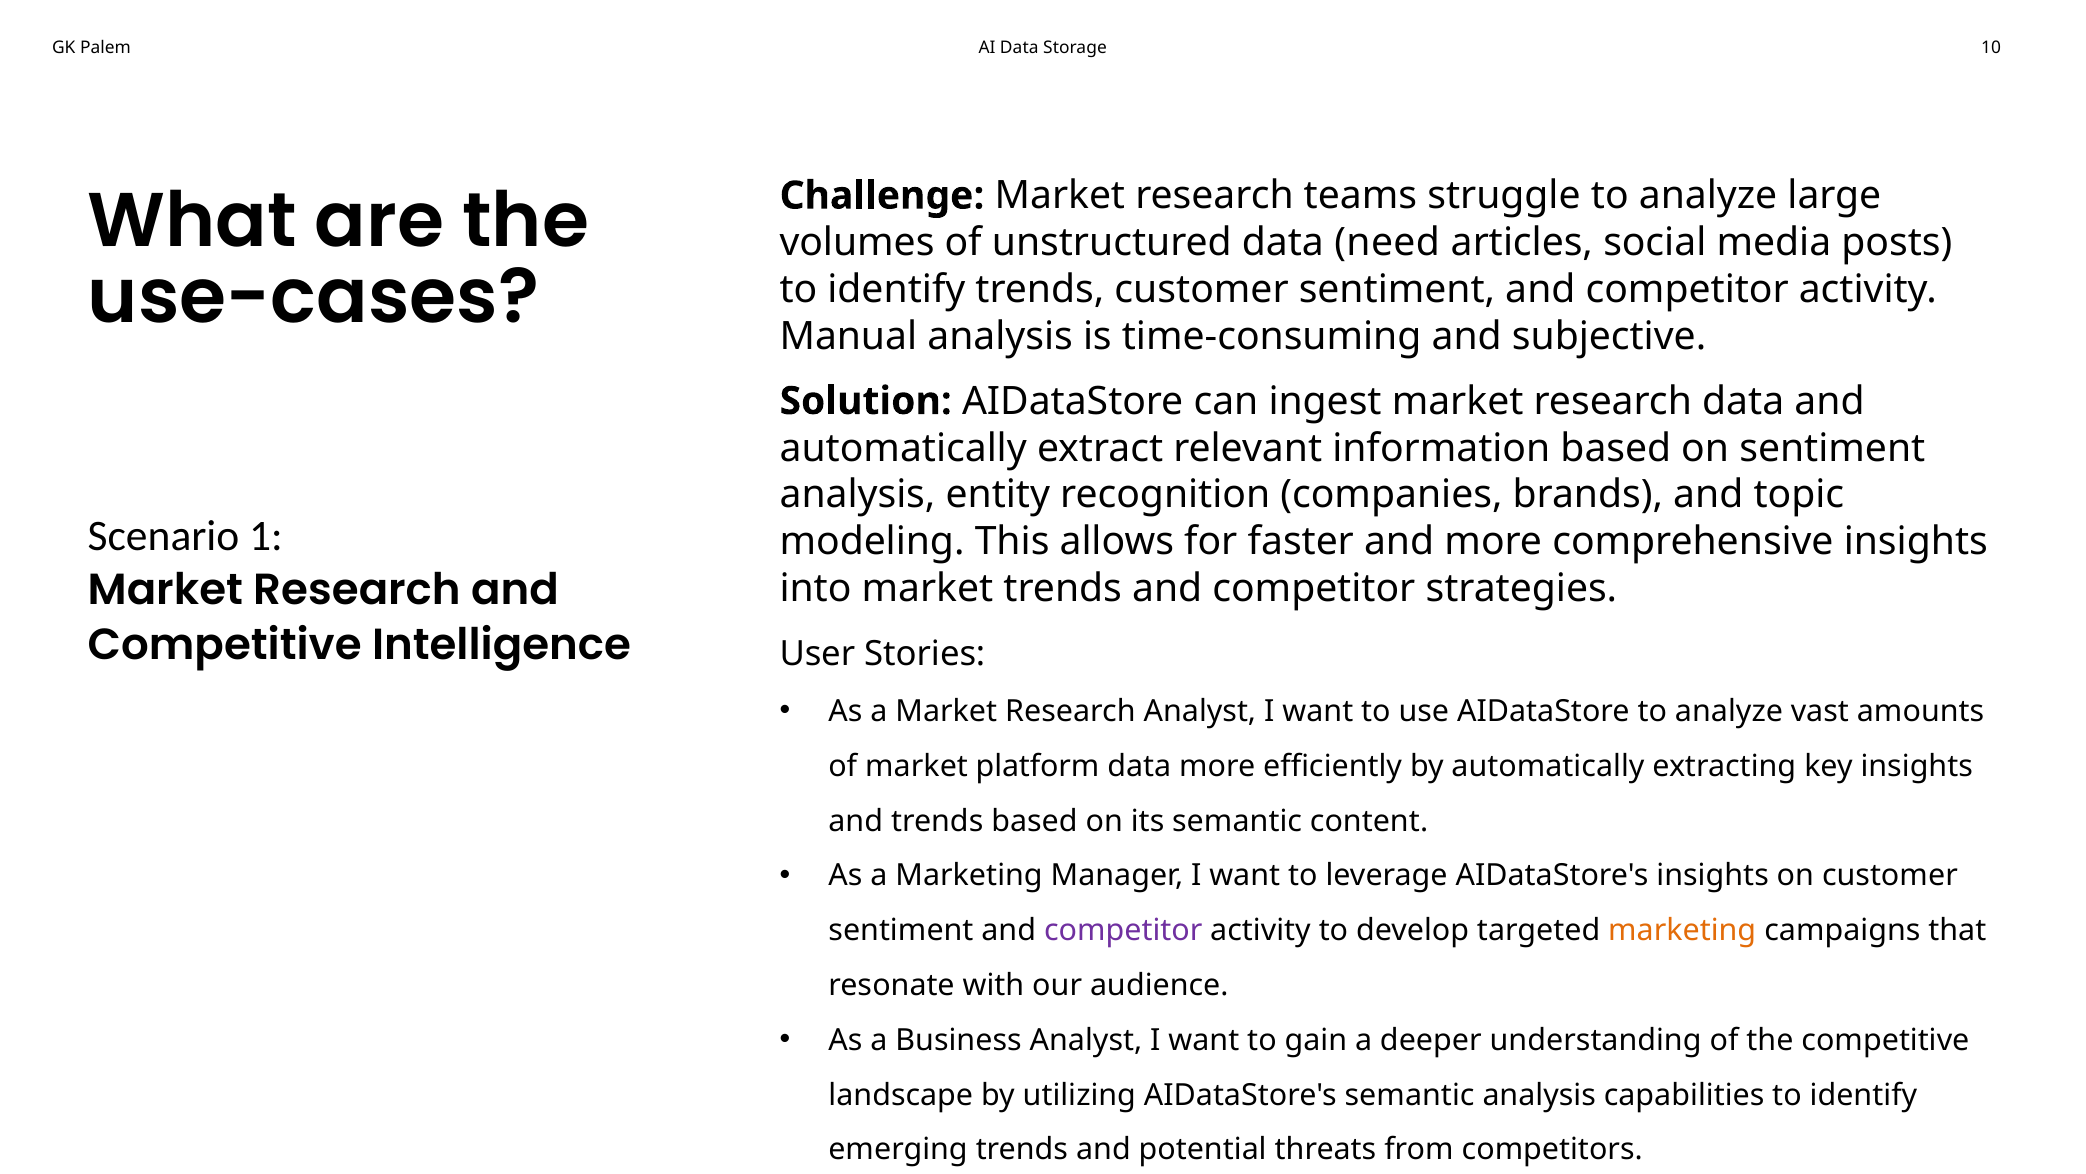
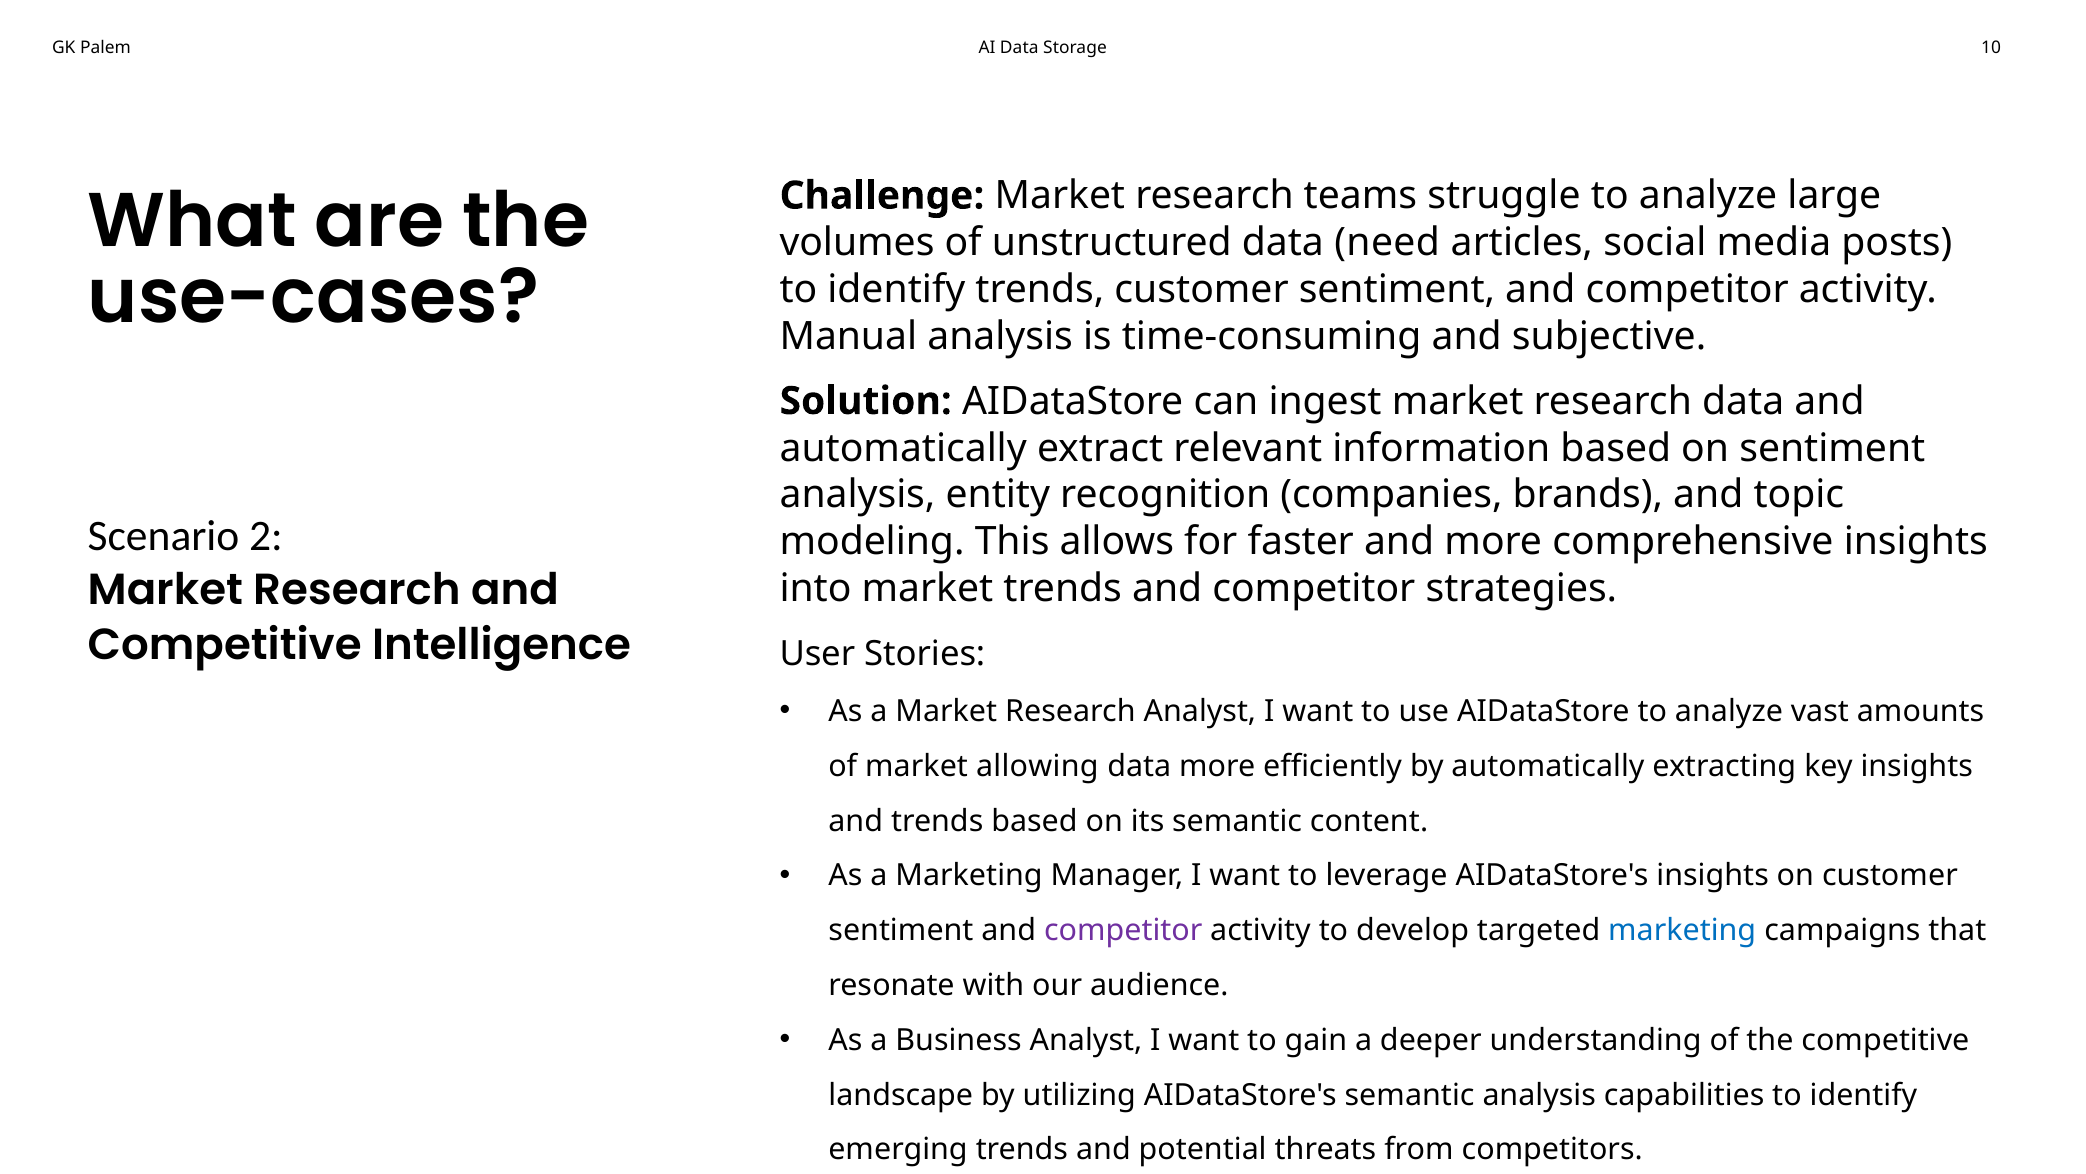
1: 1 -> 2
platform: platform -> allowing
marketing at (1682, 930) colour: orange -> blue
